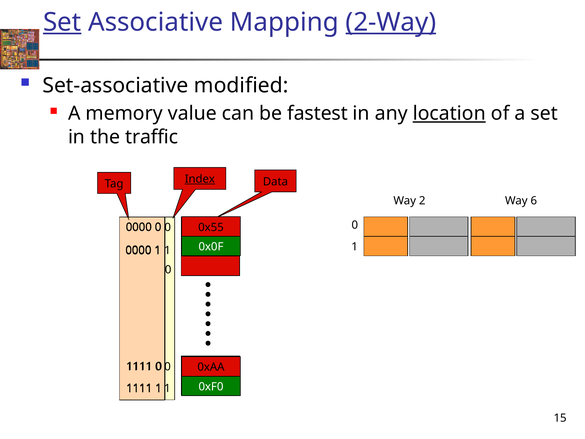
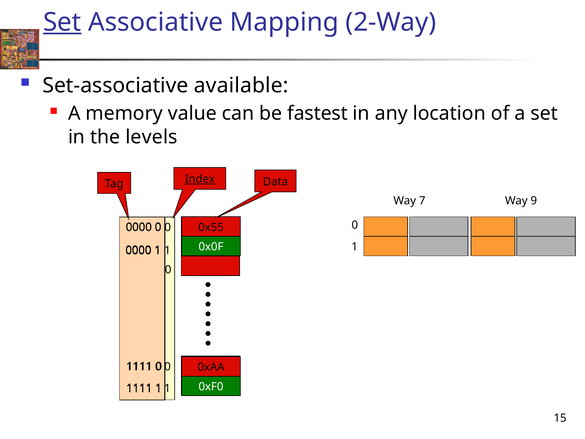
2-Way underline: present -> none
modified: modified -> available
location underline: present -> none
traffic: traffic -> levels
2: 2 -> 7
6: 6 -> 9
